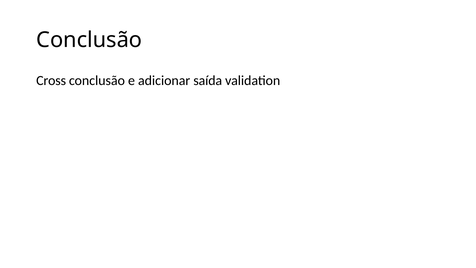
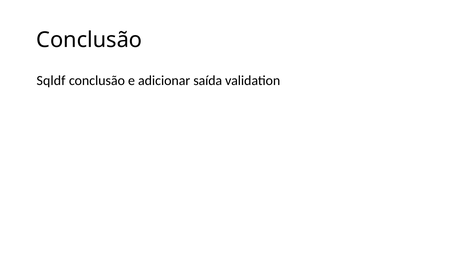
Cross: Cross -> Sqldf
